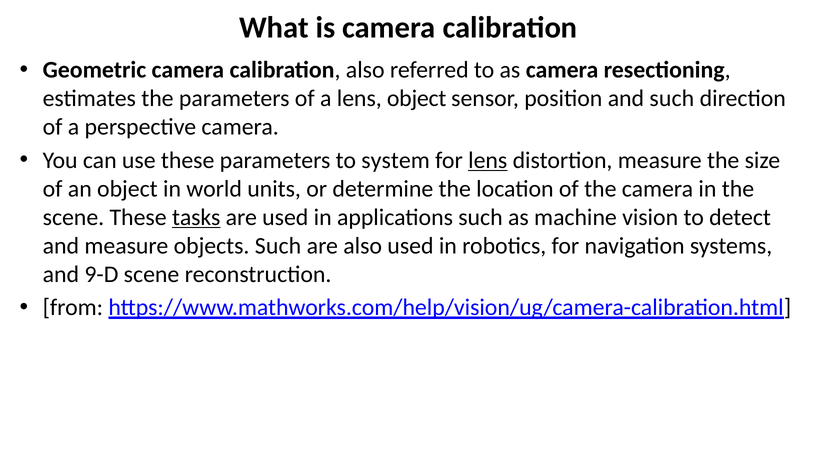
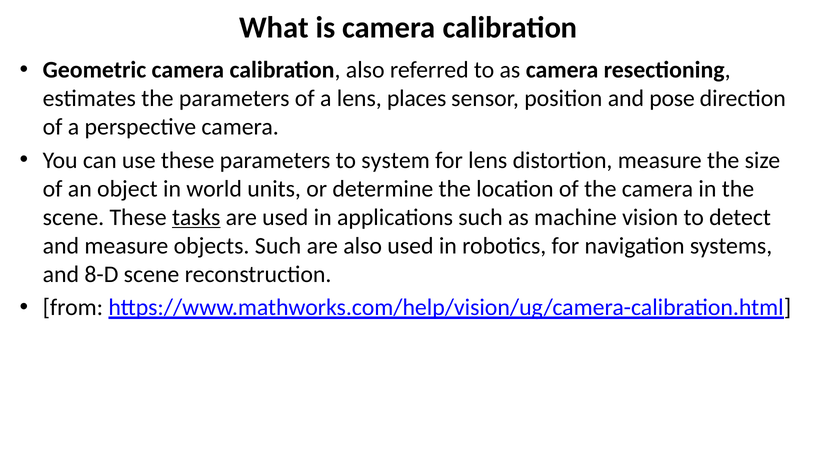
lens object: object -> places
and such: such -> pose
lens at (488, 160) underline: present -> none
9-D: 9-D -> 8-D
